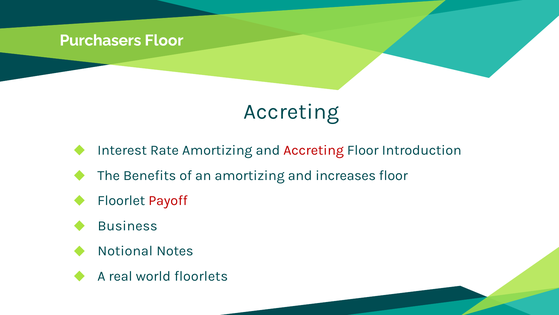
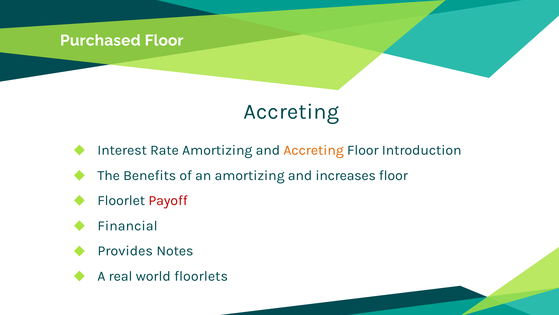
Purchasers: Purchasers -> Purchased
Accreting at (314, 150) colour: red -> orange
Business: Business -> Financial
Notional: Notional -> Provides
